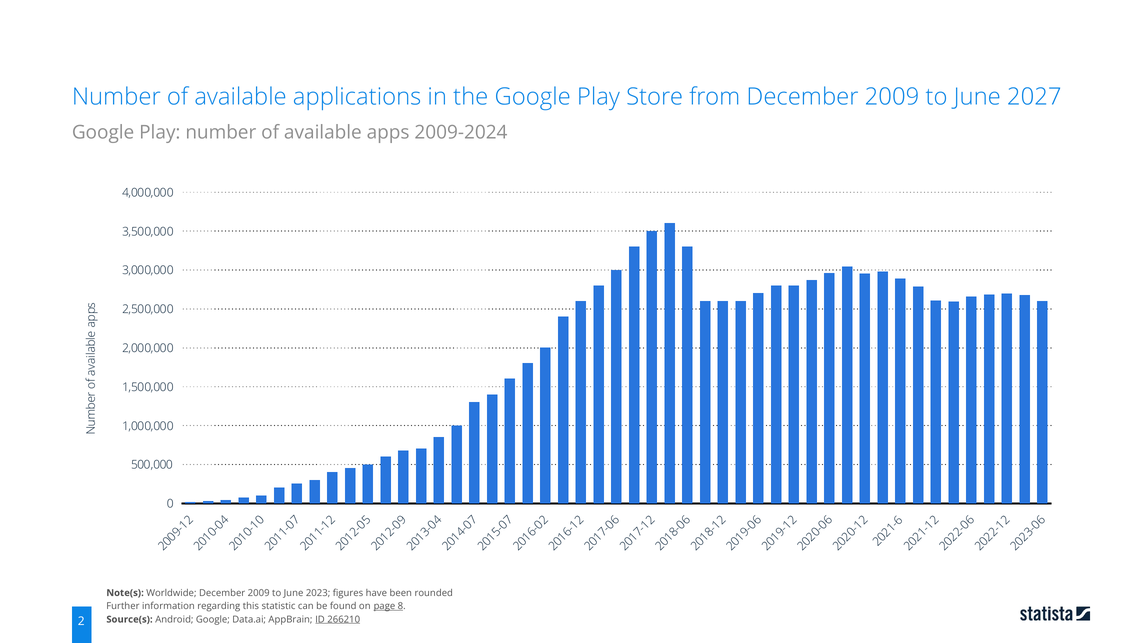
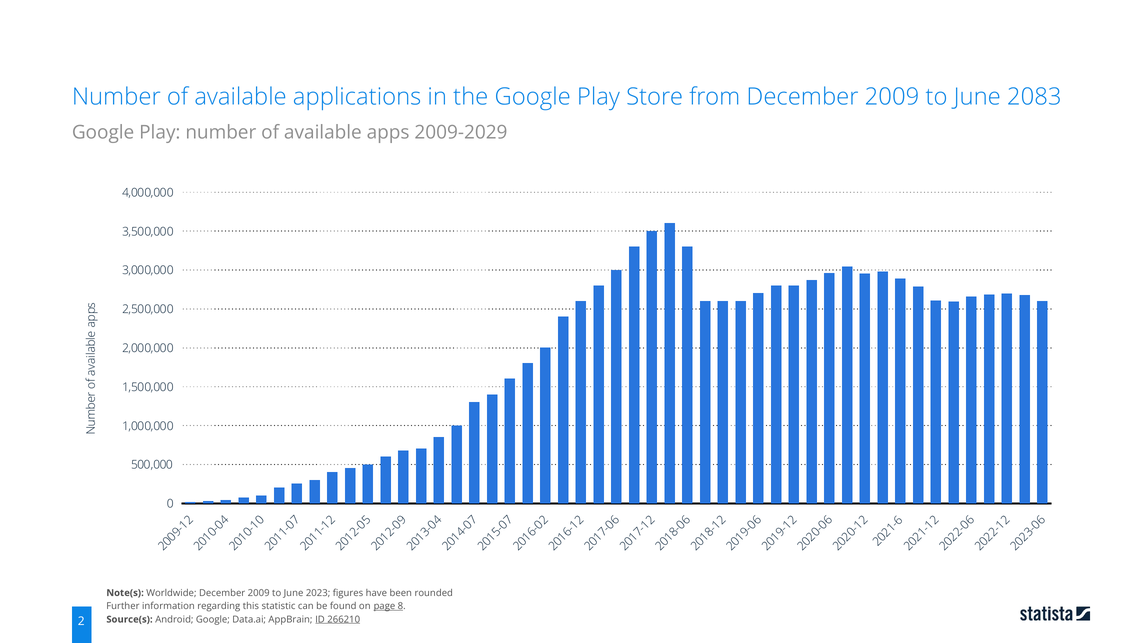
2027: 2027 -> 2083
2009-2024: 2009-2024 -> 2009-2029
